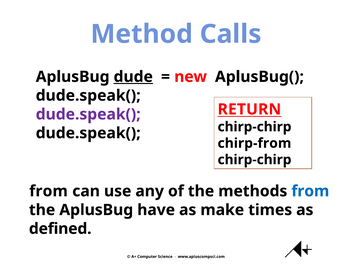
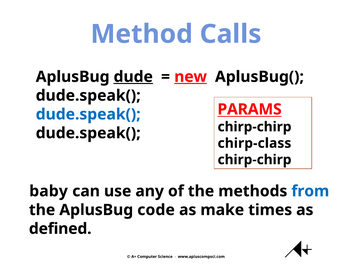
new underline: none -> present
RETURN: RETURN -> PARAMS
dude.speak( at (88, 114) colour: purple -> blue
chirp-from: chirp-from -> chirp-class
from at (49, 191): from -> baby
have: have -> code
